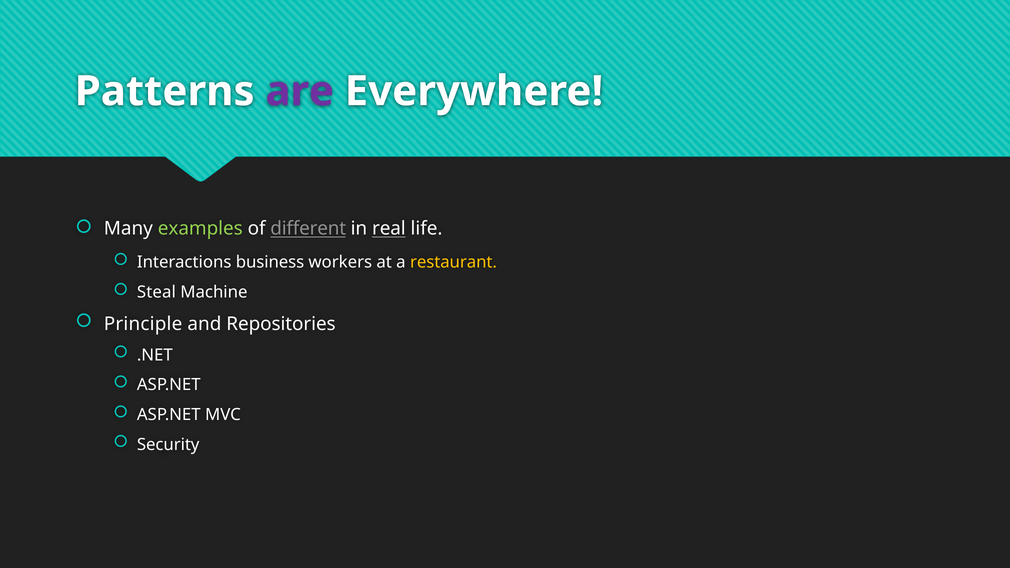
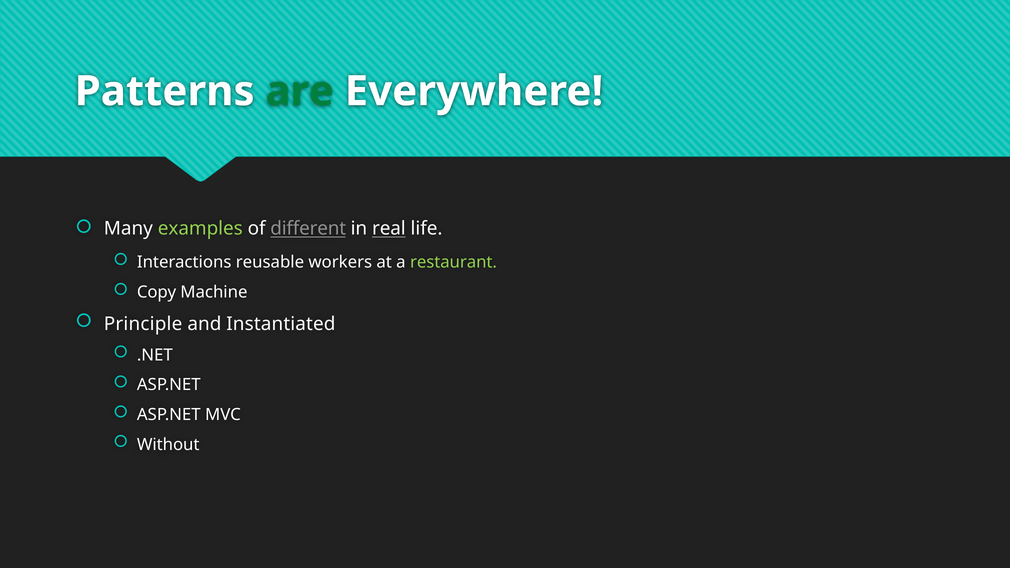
are colour: purple -> green
business: business -> reusable
restaurant colour: yellow -> light green
Steal: Steal -> Copy
Repositories: Repositories -> Instantiated
Security: Security -> Without
